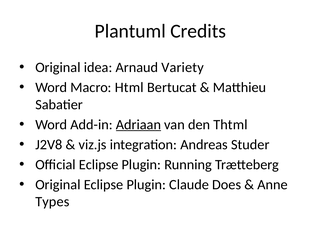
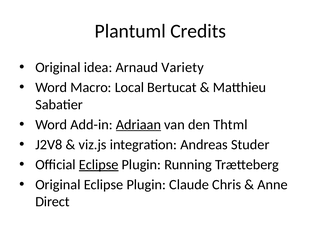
Html: Html -> Local
Eclipse at (99, 164) underline: none -> present
Does: Does -> Chris
Types: Types -> Direct
